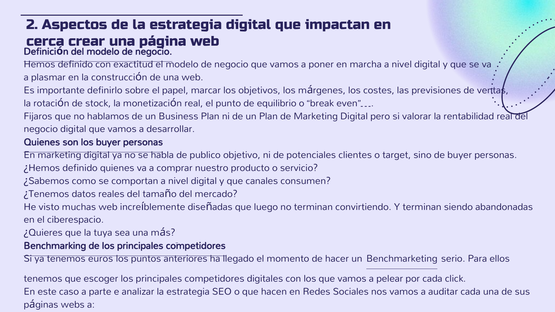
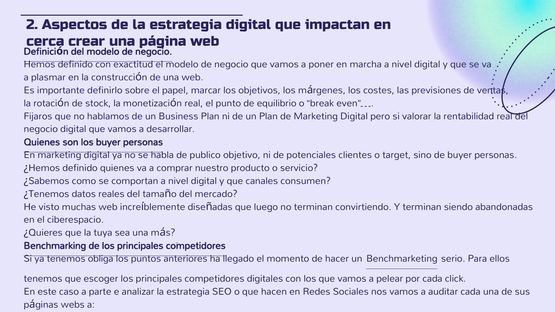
euros: euros -> obliga
